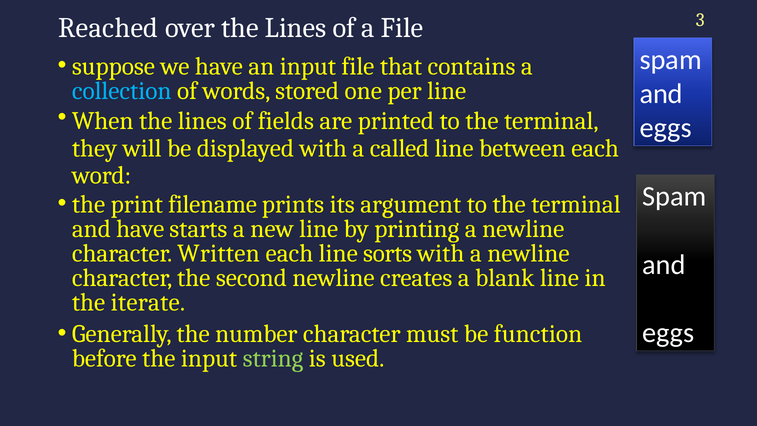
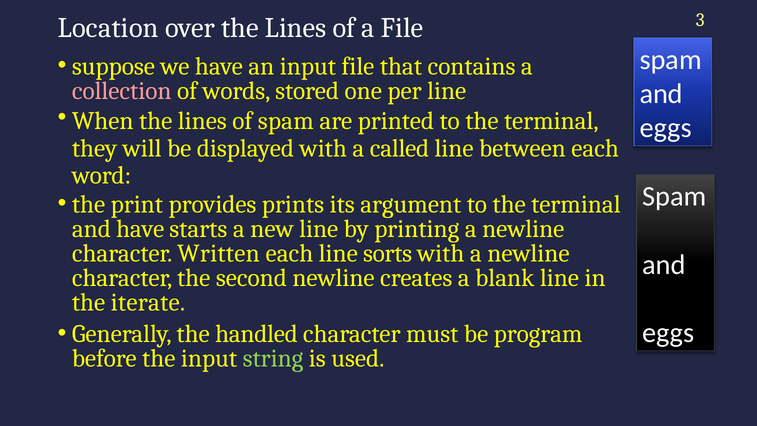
Reached: Reached -> Location
collection colour: light blue -> pink
of fields: fields -> spam
filename: filename -> provides
number: number -> handled
function: function -> program
